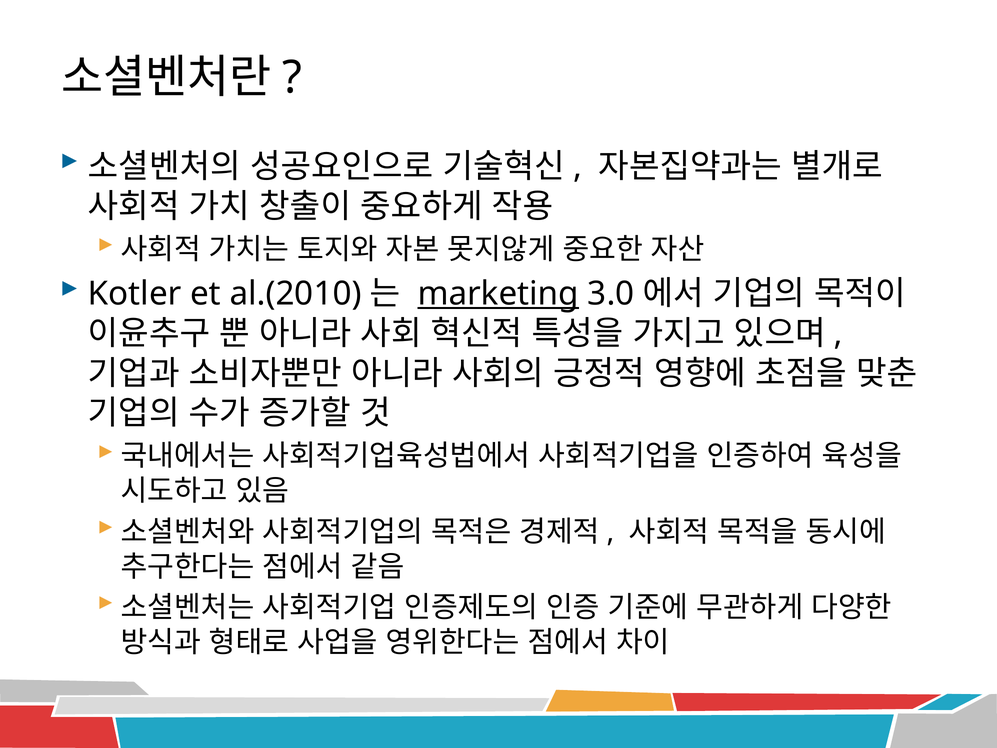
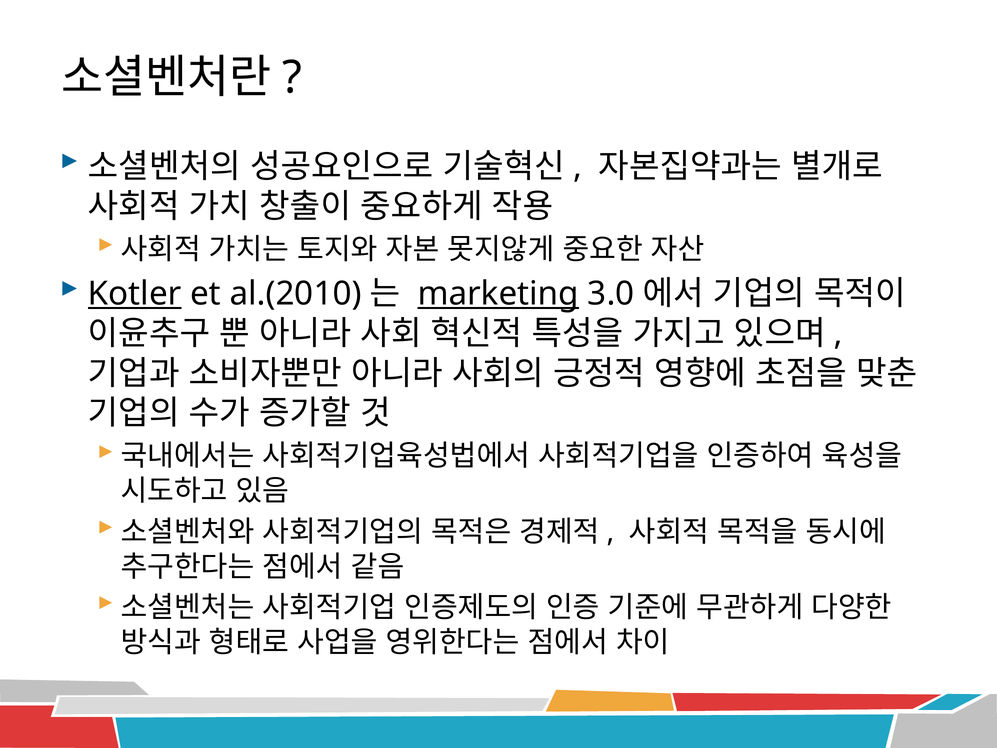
Kotler underline: none -> present
